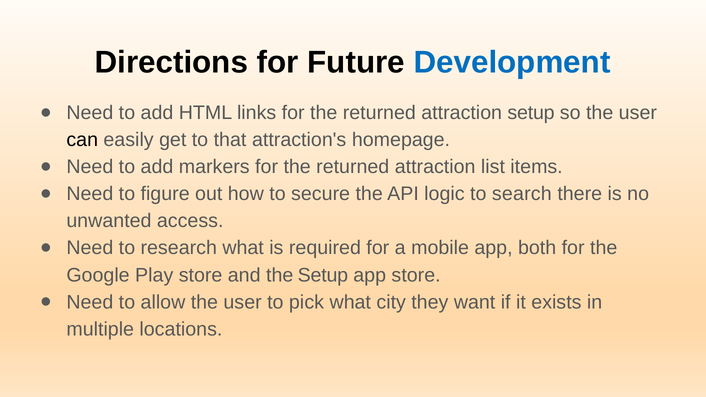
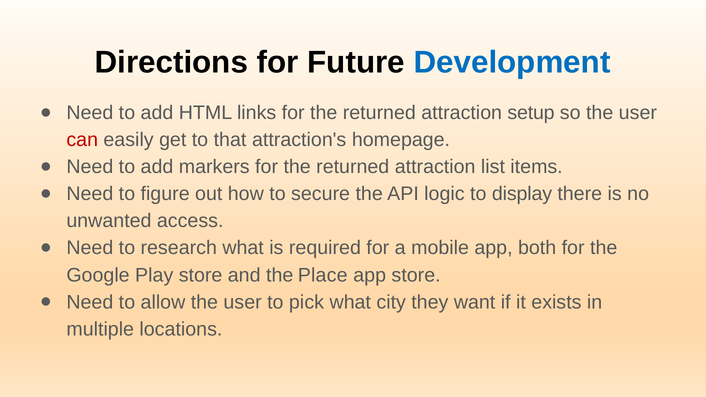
can colour: black -> red
search: search -> display
the Setup: Setup -> Place
